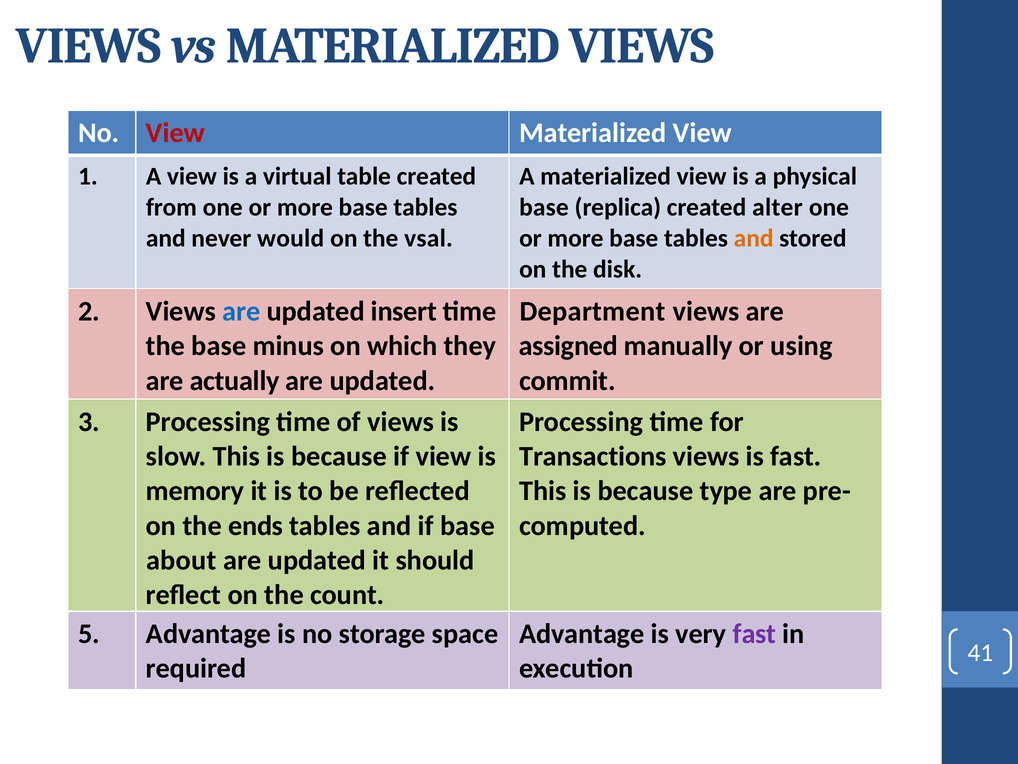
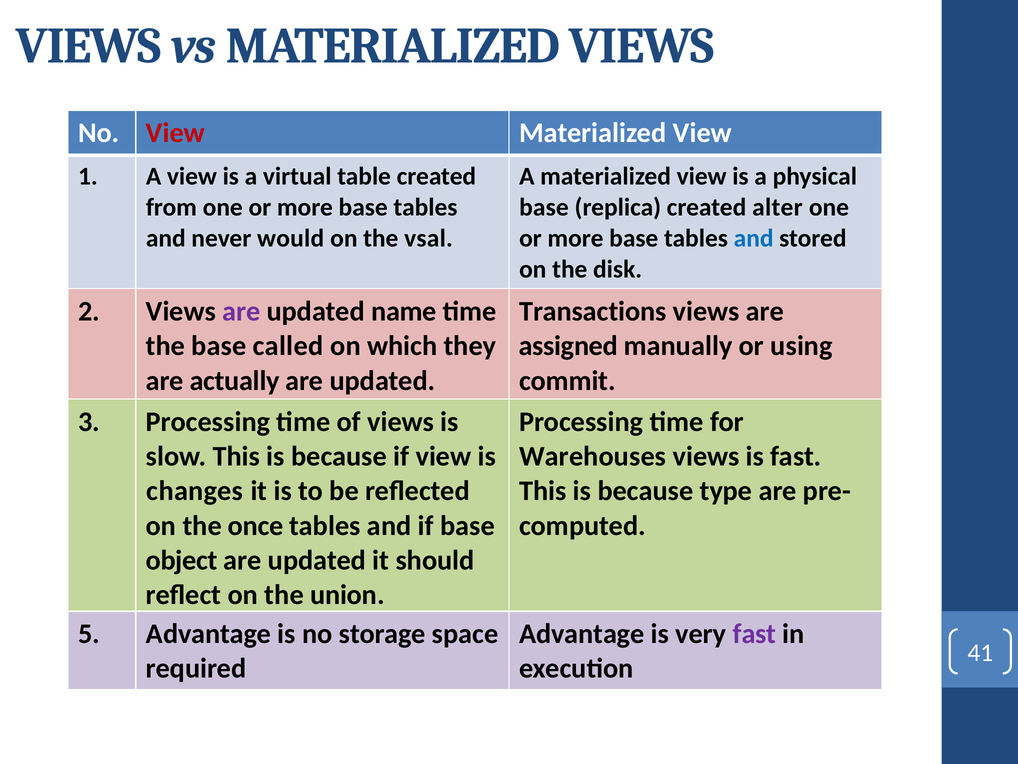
and at (754, 238) colour: orange -> blue
are at (241, 311) colour: blue -> purple
insert: insert -> name
Department: Department -> Transactions
minus: minus -> called
Transactions: Transactions -> Warehouses
memory: memory -> changes
ends: ends -> once
about: about -> object
count: count -> union
